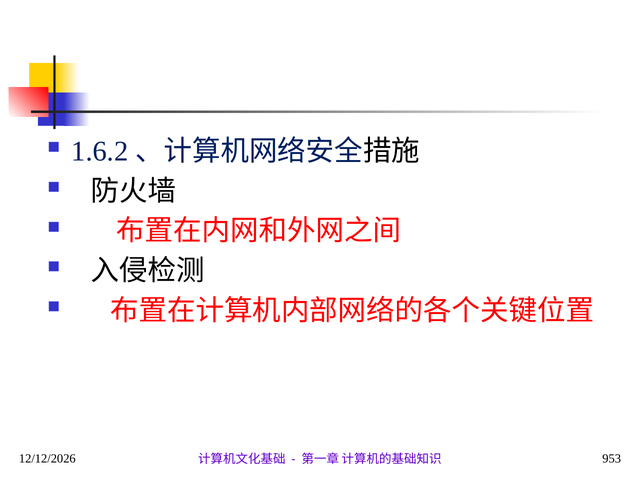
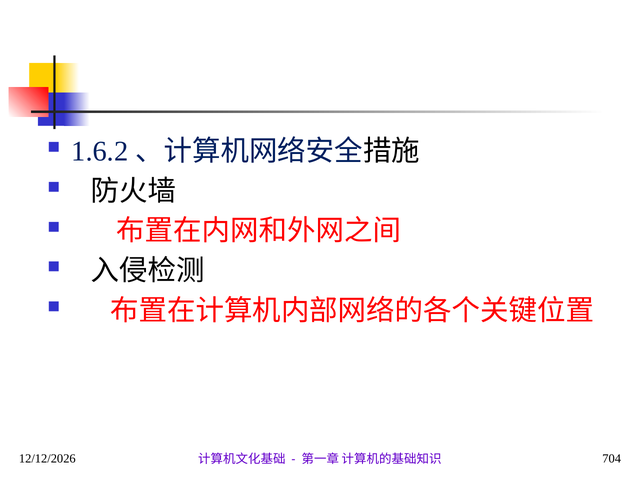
953: 953 -> 704
